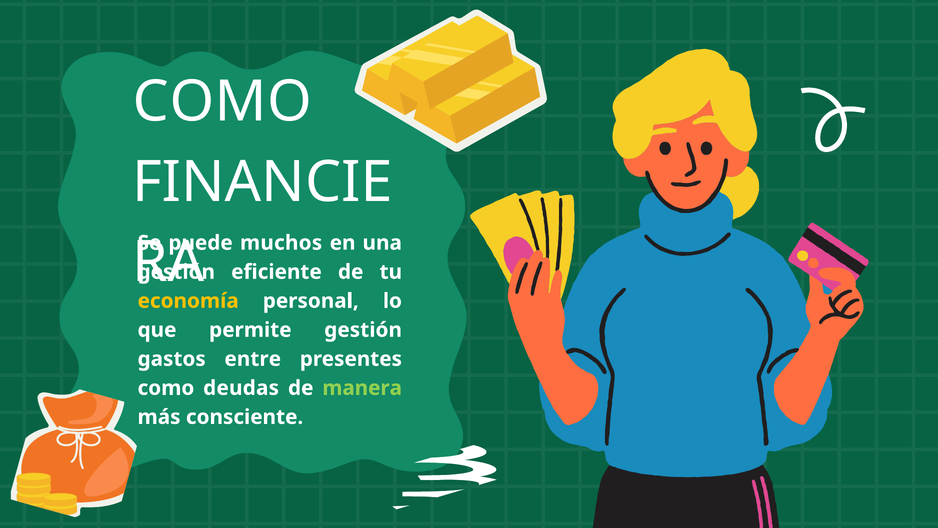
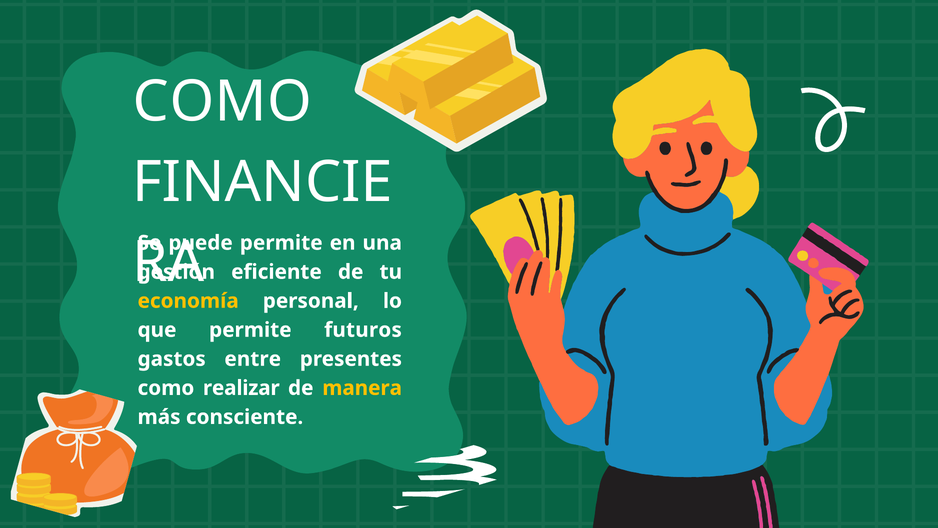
muchos at (281, 243): muchos -> permite
permite gestión: gestión -> futuros
deudas: deudas -> realizar
manera colour: light green -> yellow
